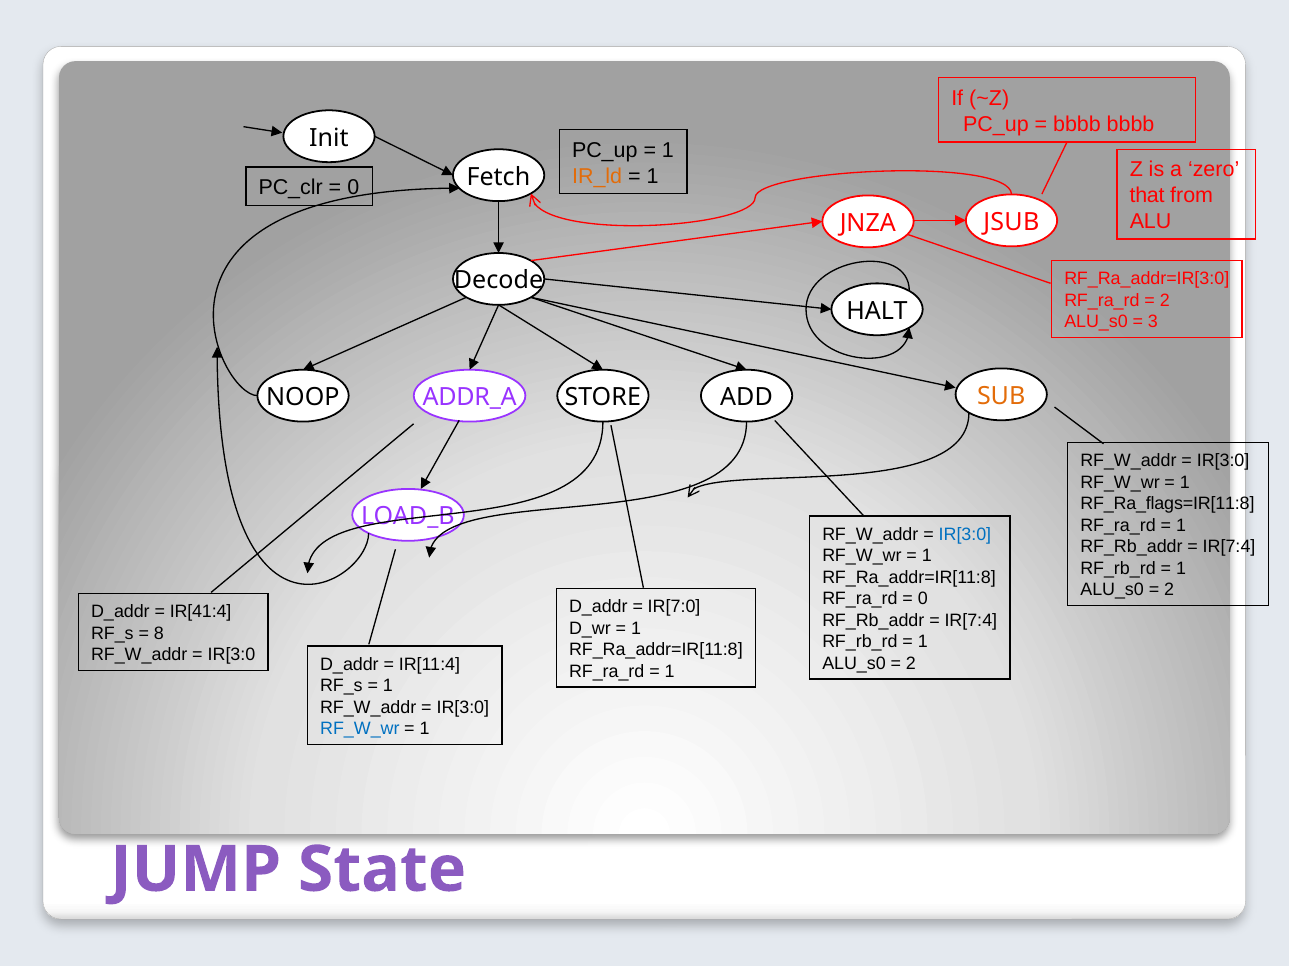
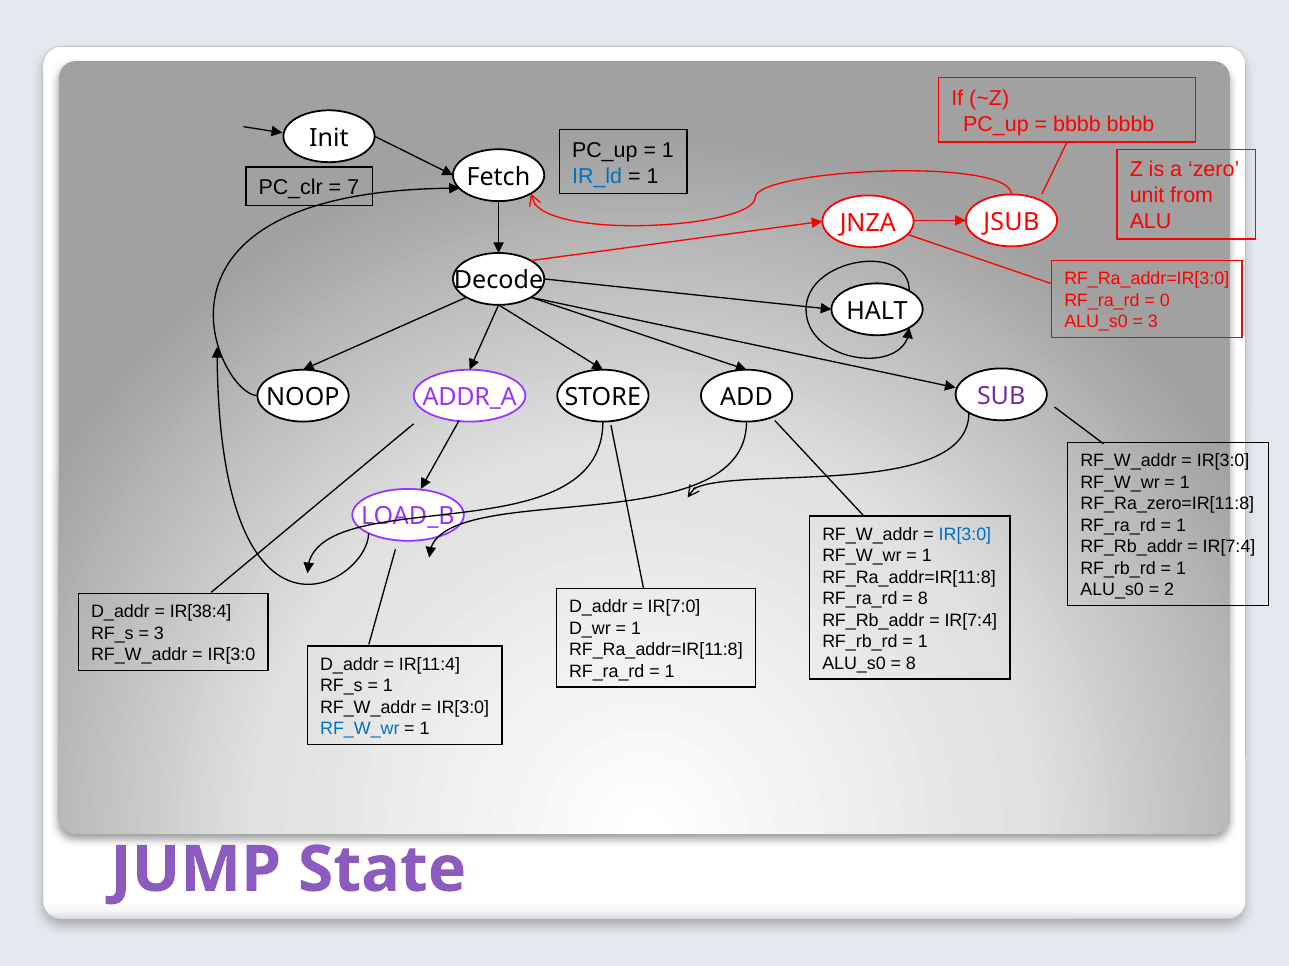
IR_ld colour: orange -> blue
0 at (353, 188): 0 -> 7
that: that -> unit
2 at (1165, 301): 2 -> 0
SUB colour: orange -> purple
RF_Ra_flags=IR[11:8: RF_Ra_flags=IR[11:8 -> RF_Ra_zero=IR[11:8
0 at (923, 599): 0 -> 8
IR[41:4: IR[41:4 -> IR[38:4
8 at (159, 634): 8 -> 3
2 at (911, 664): 2 -> 8
